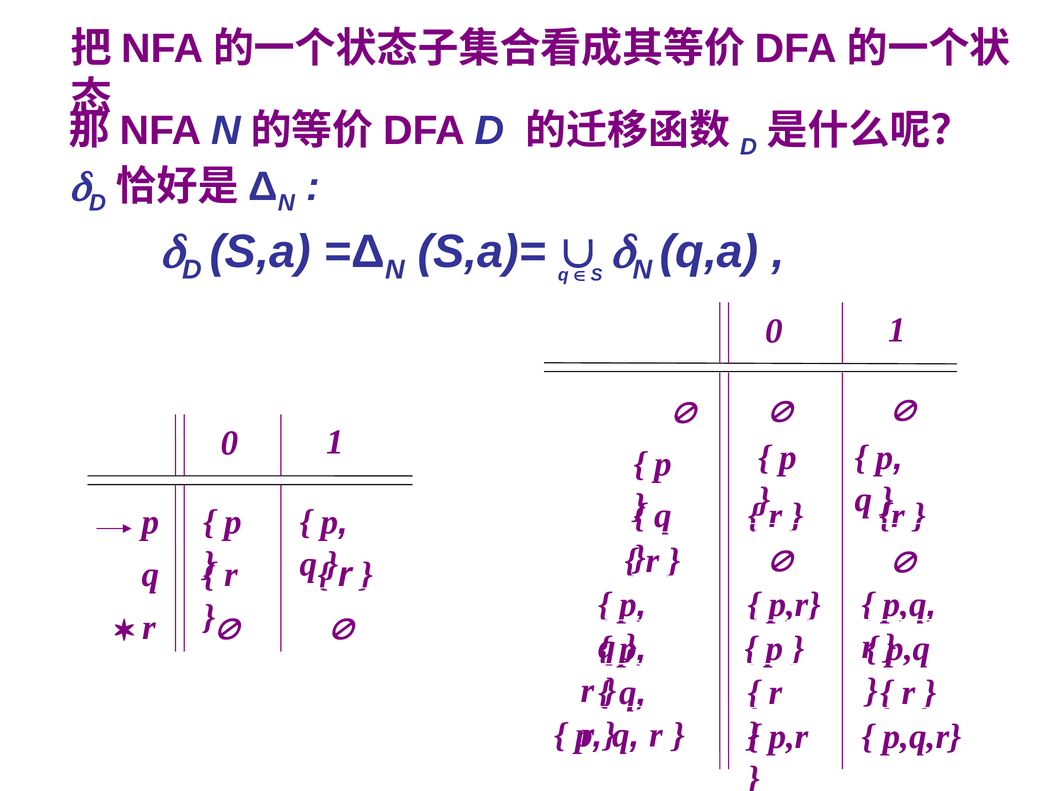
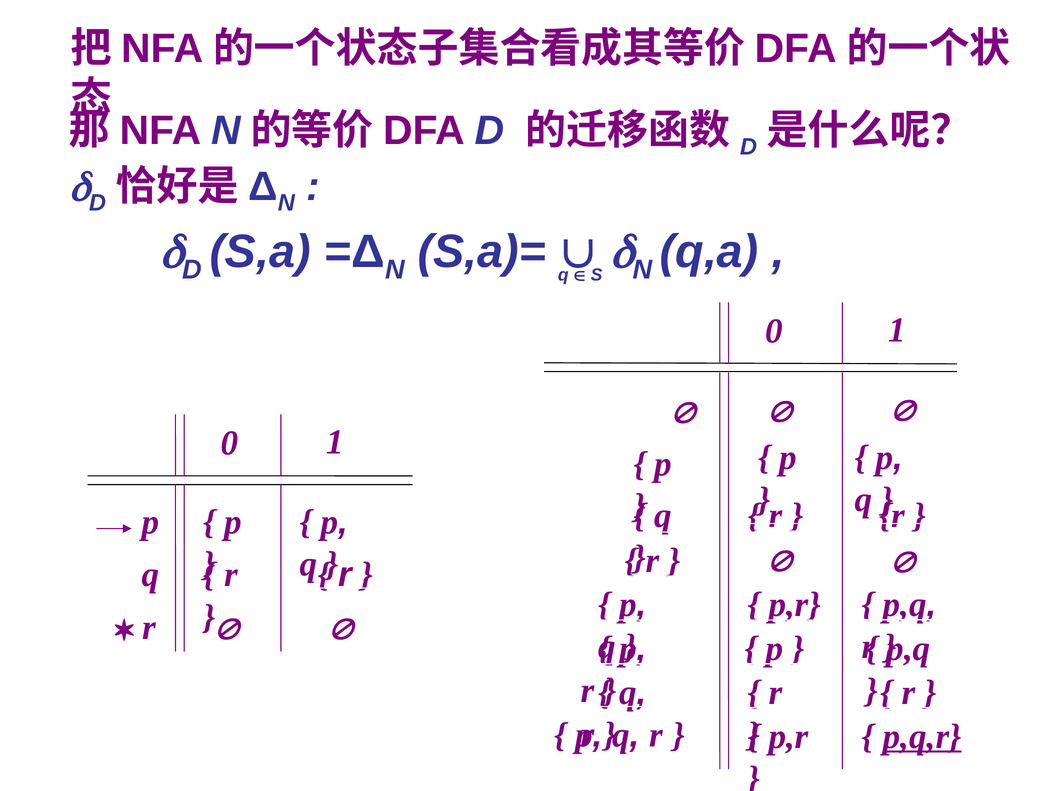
p,q,r underline: none -> present
